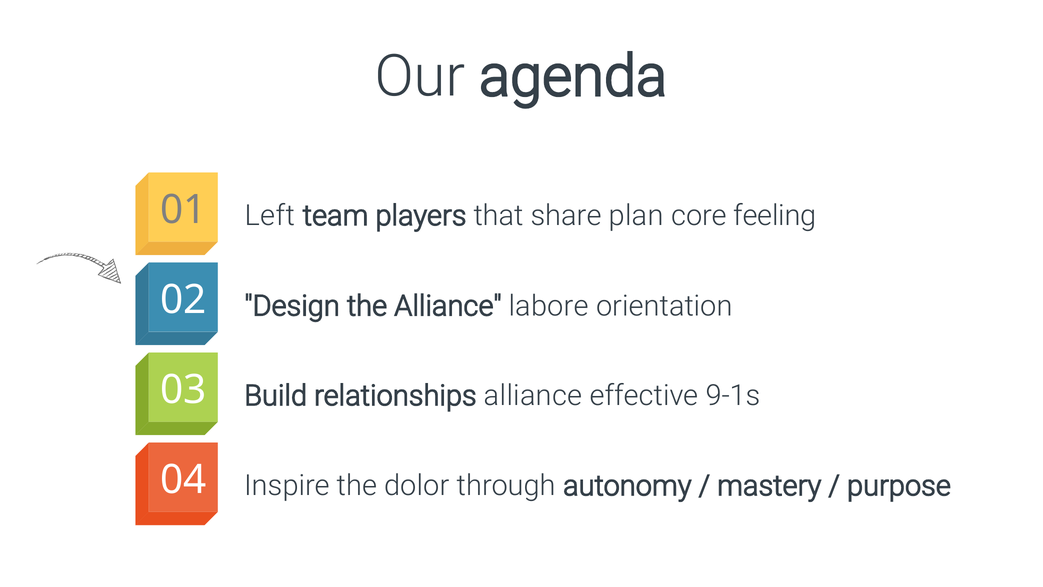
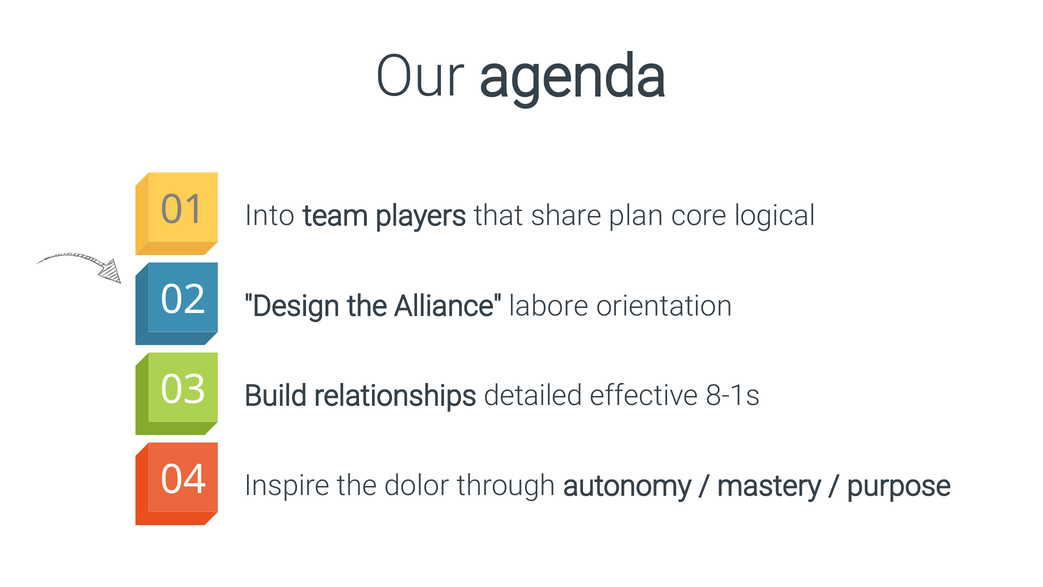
Left: Left -> Into
feeling: feeling -> logical
relationships alliance: alliance -> detailed
9-1s: 9-1s -> 8-1s
